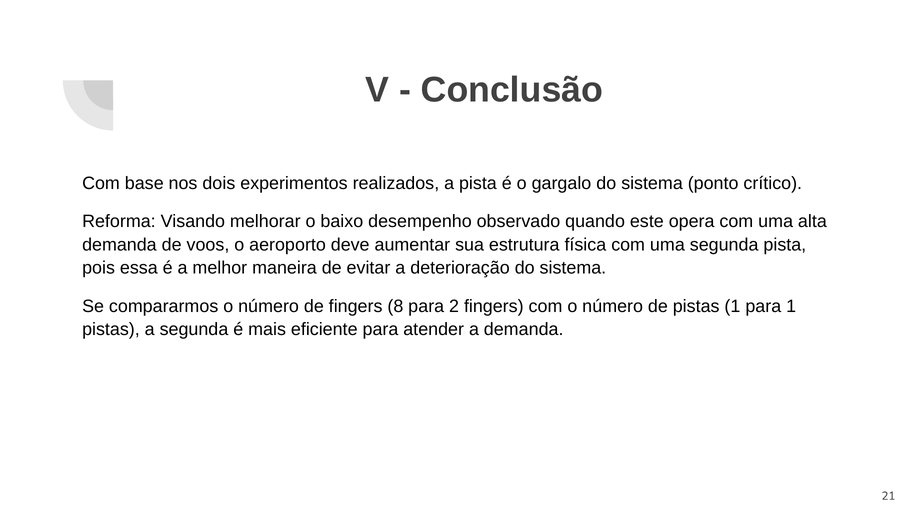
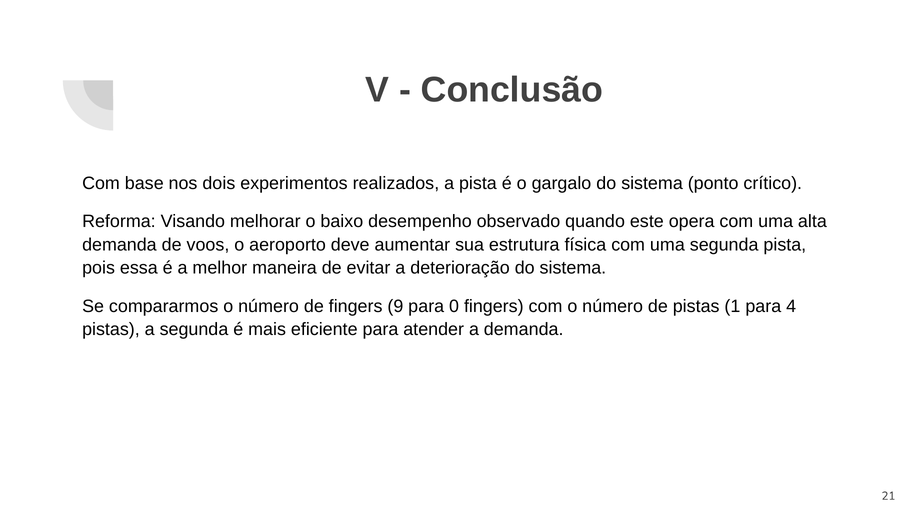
8: 8 -> 9
2: 2 -> 0
para 1: 1 -> 4
